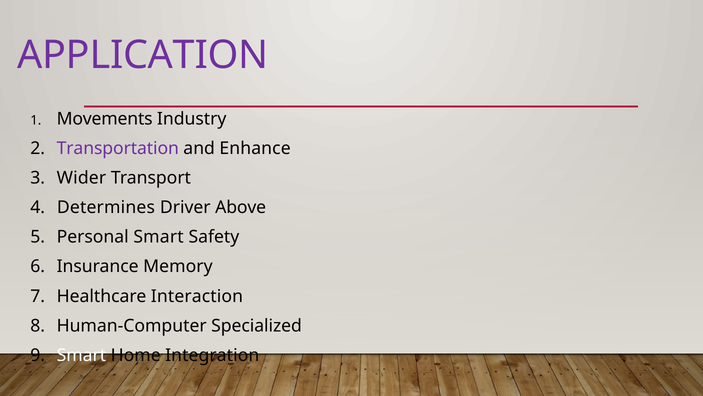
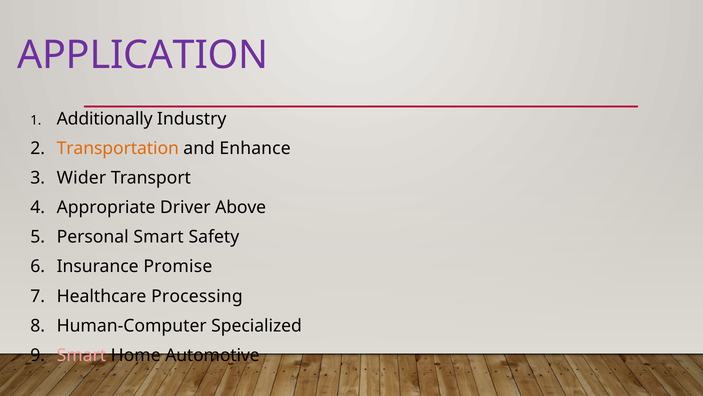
Movements: Movements -> Additionally
Transportation colour: purple -> orange
Determines: Determines -> Appropriate
Memory: Memory -> Promise
Interaction: Interaction -> Processing
Smart at (81, 355) colour: white -> pink
Integration: Integration -> Automotive
